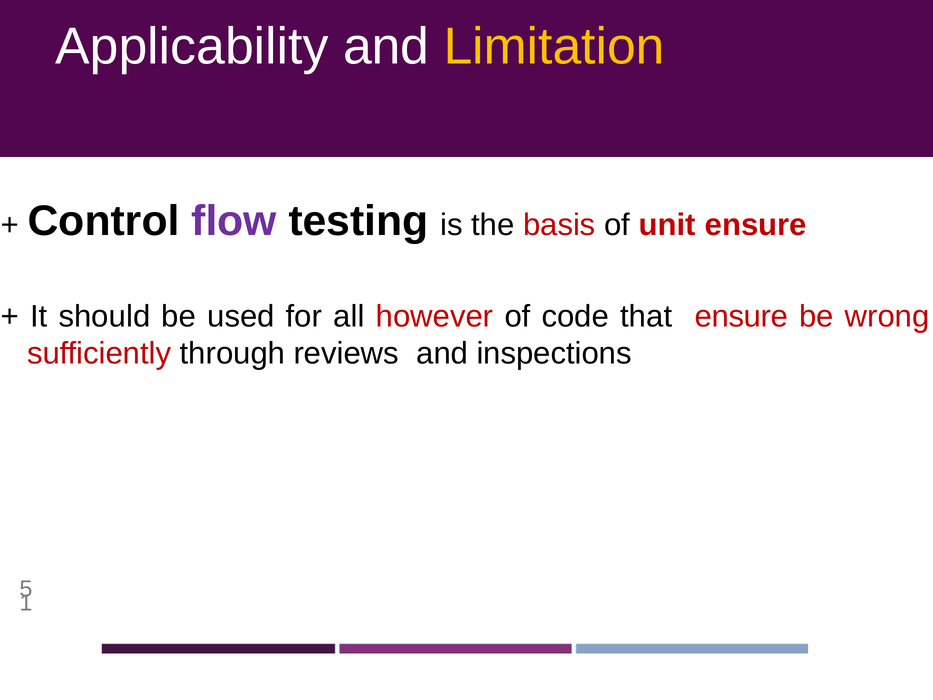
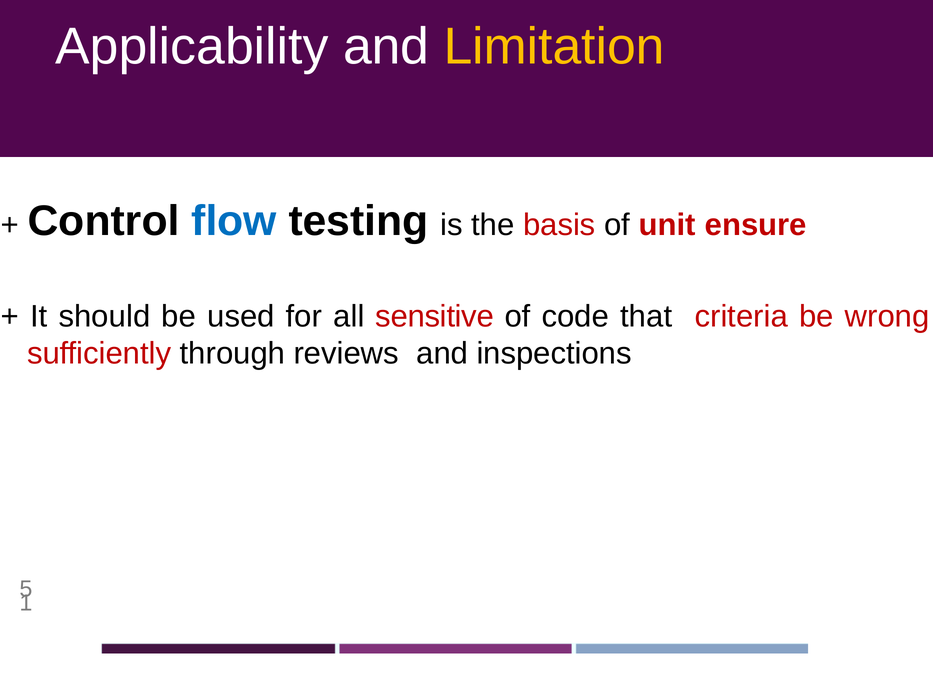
flow colour: purple -> blue
however: however -> sensitive
that ensure: ensure -> criteria
